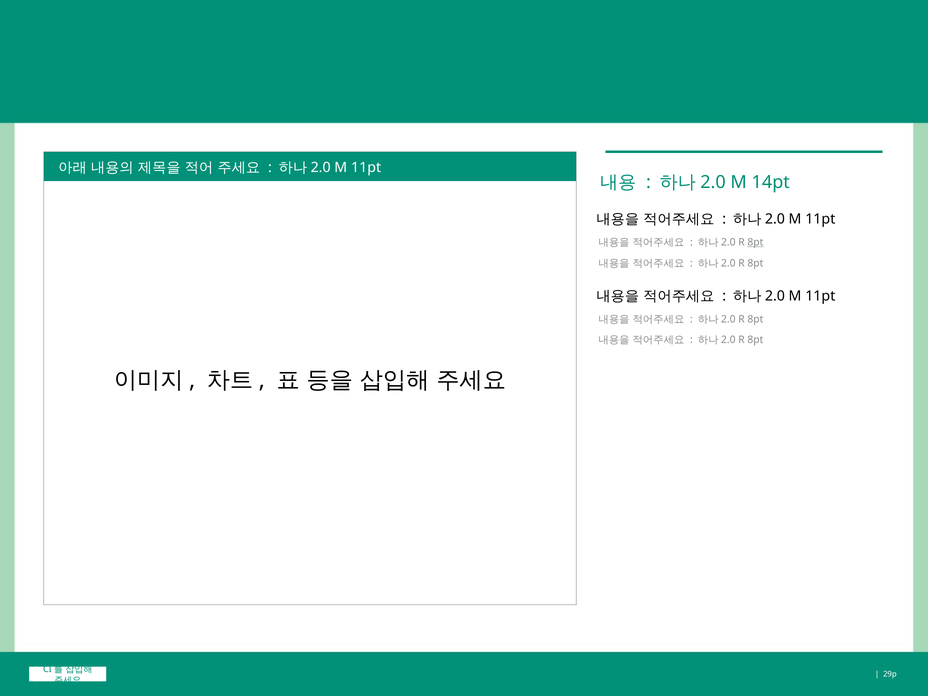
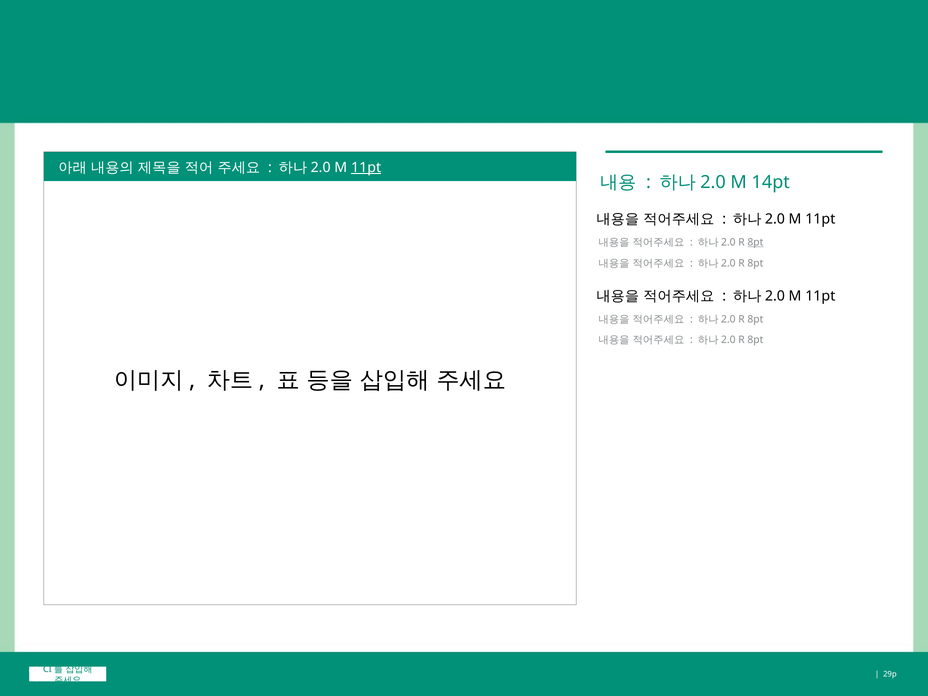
11pt at (366, 167) underline: none -> present
